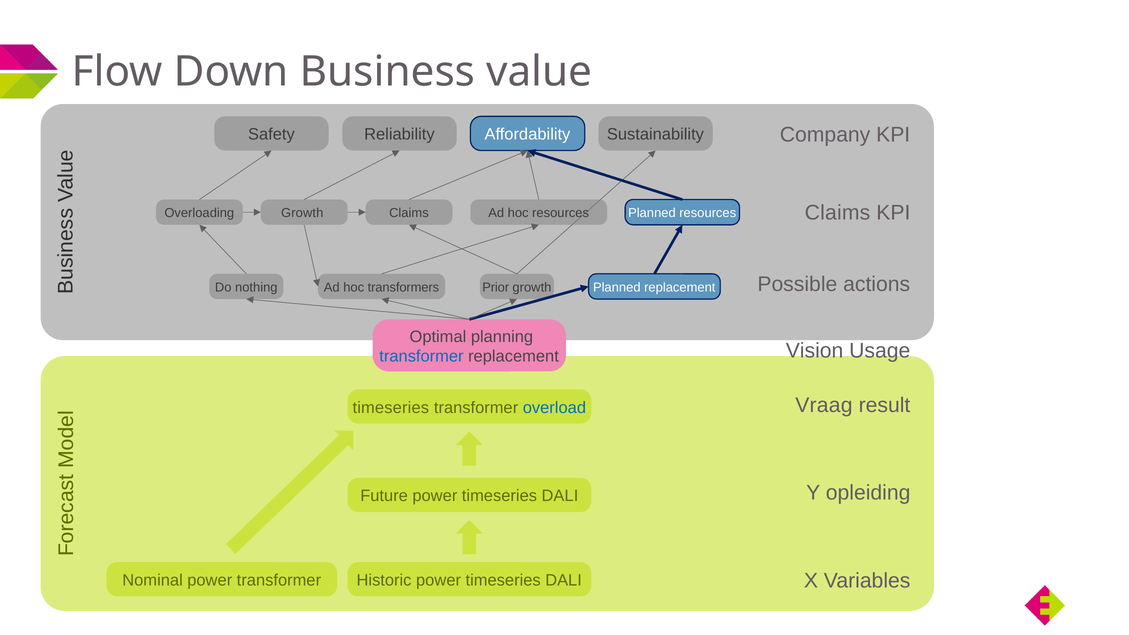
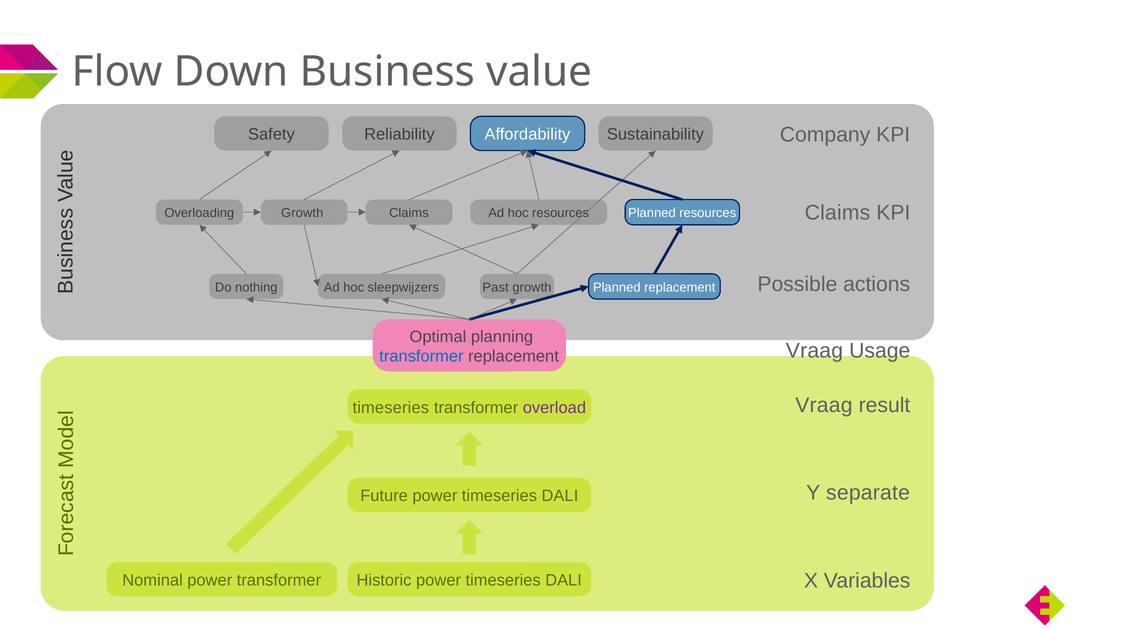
transformers: transformers -> sleepwijzers
Prior: Prior -> Past
Vision at (815, 351): Vision -> Vraag
overload colour: blue -> purple
opleiding: opleiding -> separate
